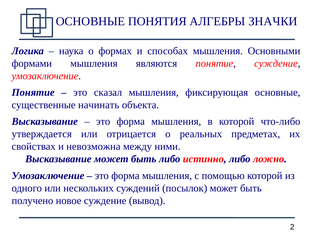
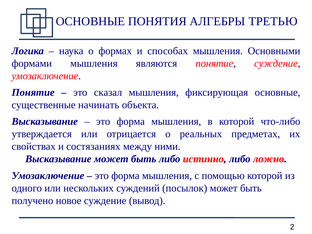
ЗНАЧКИ: ЗНАЧКИ -> ТРЕТЬЮ
невозможна: невозможна -> состязаниях
